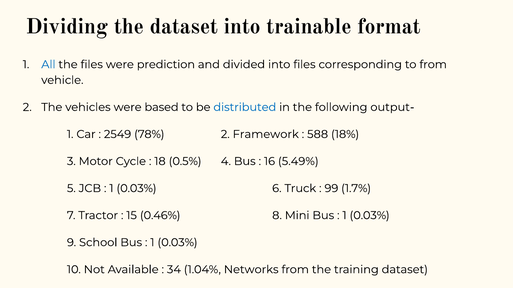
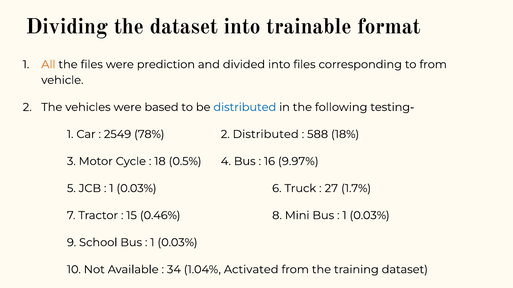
All colour: blue -> orange
output-: output- -> testing-
2 Framework: Framework -> Distributed
5.49%: 5.49% -> 9.97%
99: 99 -> 27
Networks: Networks -> Activated
